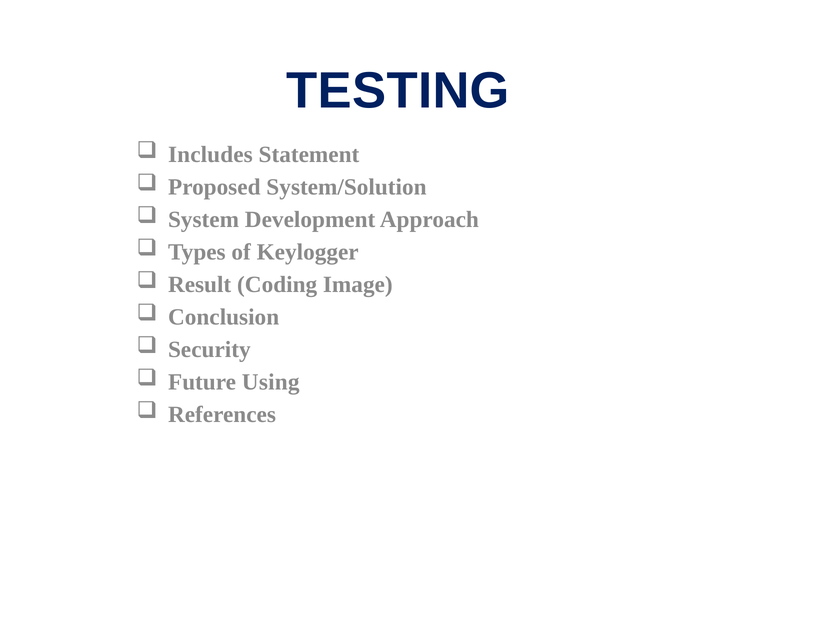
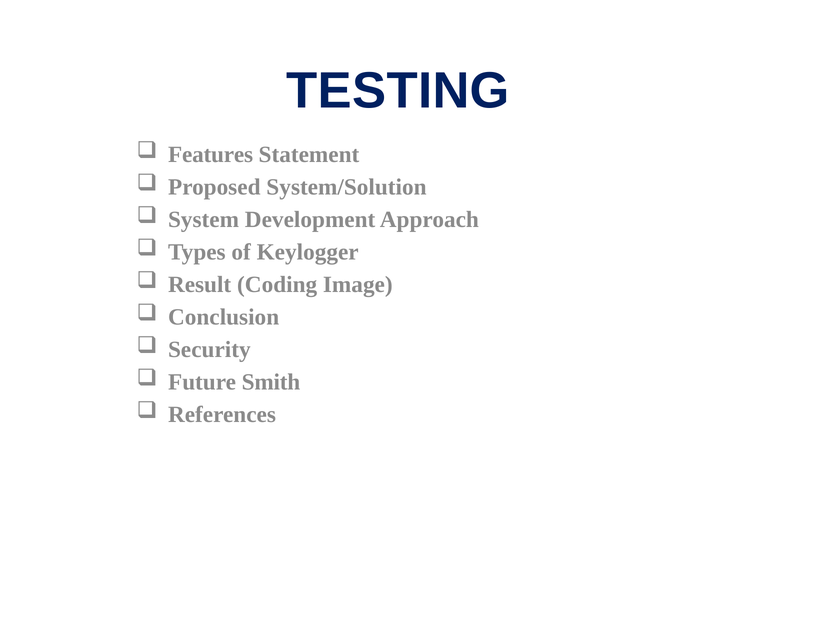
Includes: Includes -> Features
Using: Using -> Smith
